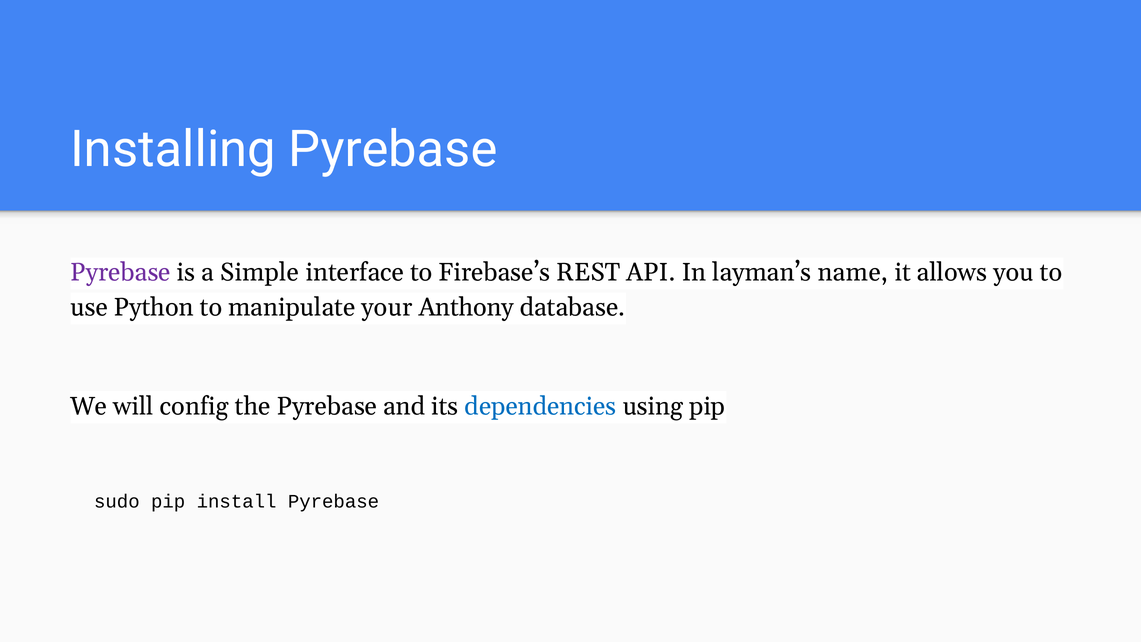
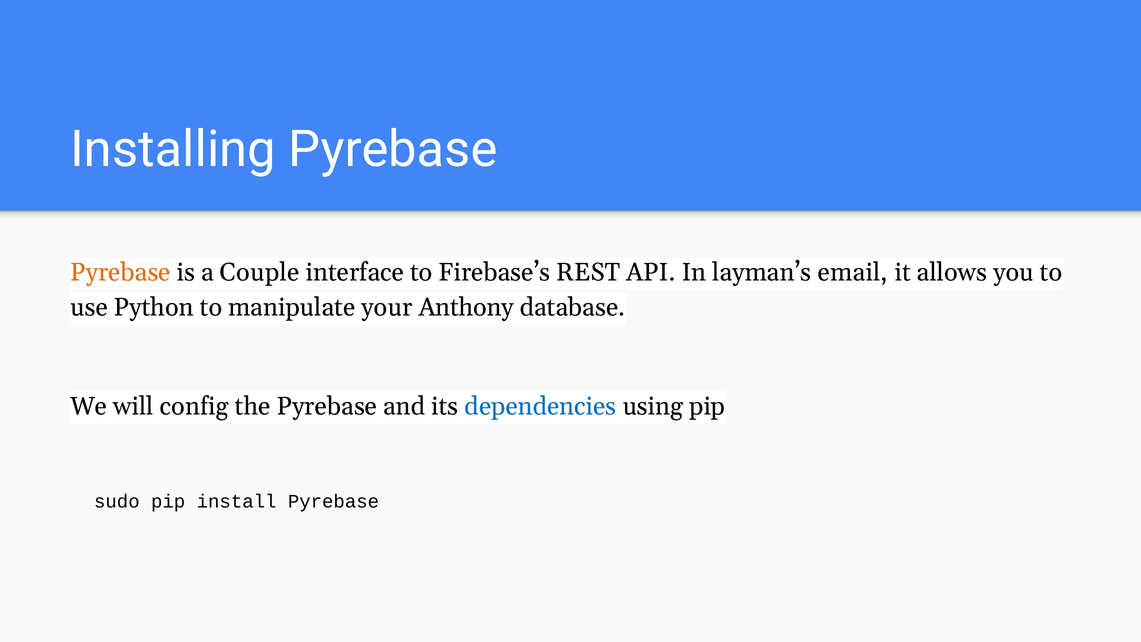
Pyrebase at (120, 272) colour: purple -> orange
Simple: Simple -> Couple
name: name -> email
